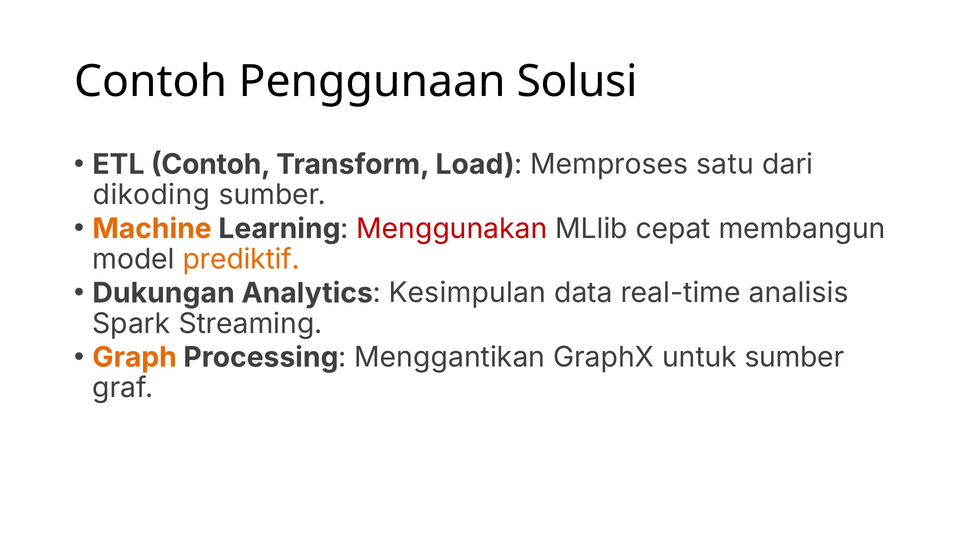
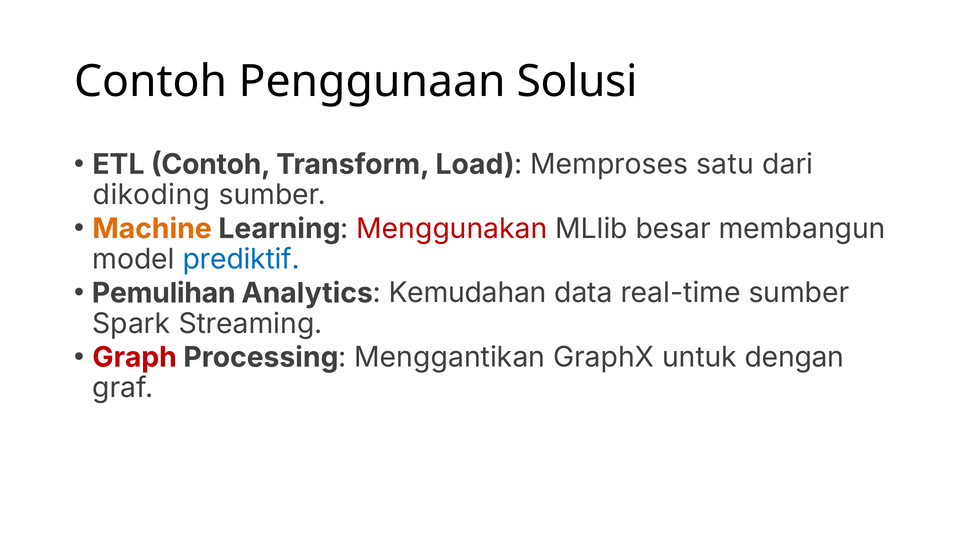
cepat: cepat -> besar
prediktif colour: orange -> blue
Dukungan: Dukungan -> Pemulihan
Kesimpulan: Kesimpulan -> Kemudahan
real-time analisis: analisis -> sumber
Graph colour: orange -> red
untuk sumber: sumber -> dengan
